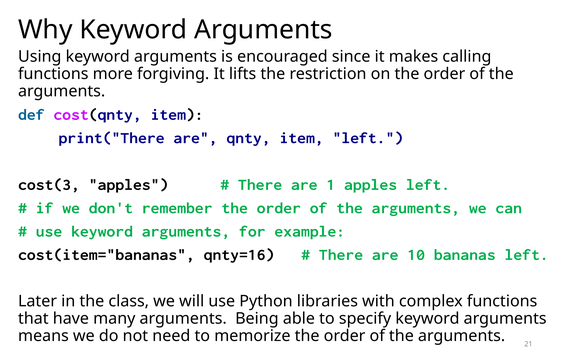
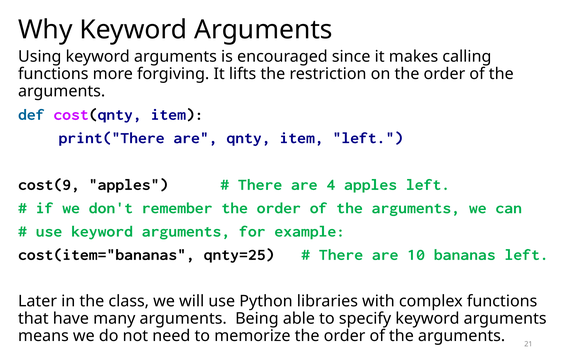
cost(3: cost(3 -> cost(9
1: 1 -> 4
qnty=16: qnty=16 -> qnty=25
